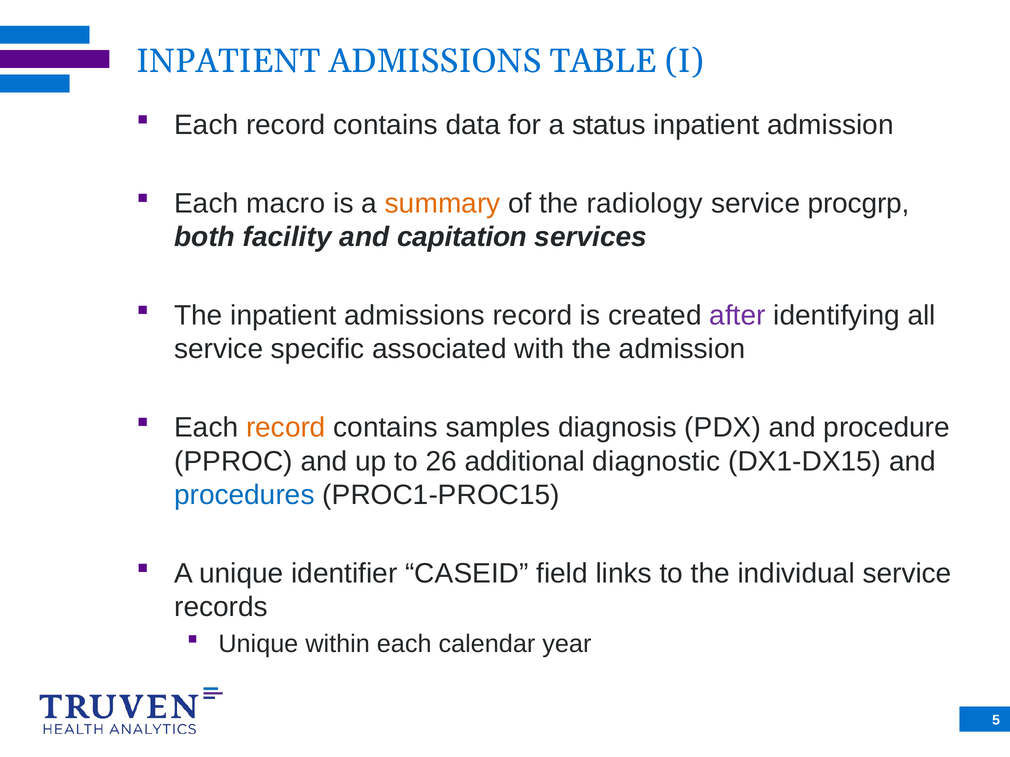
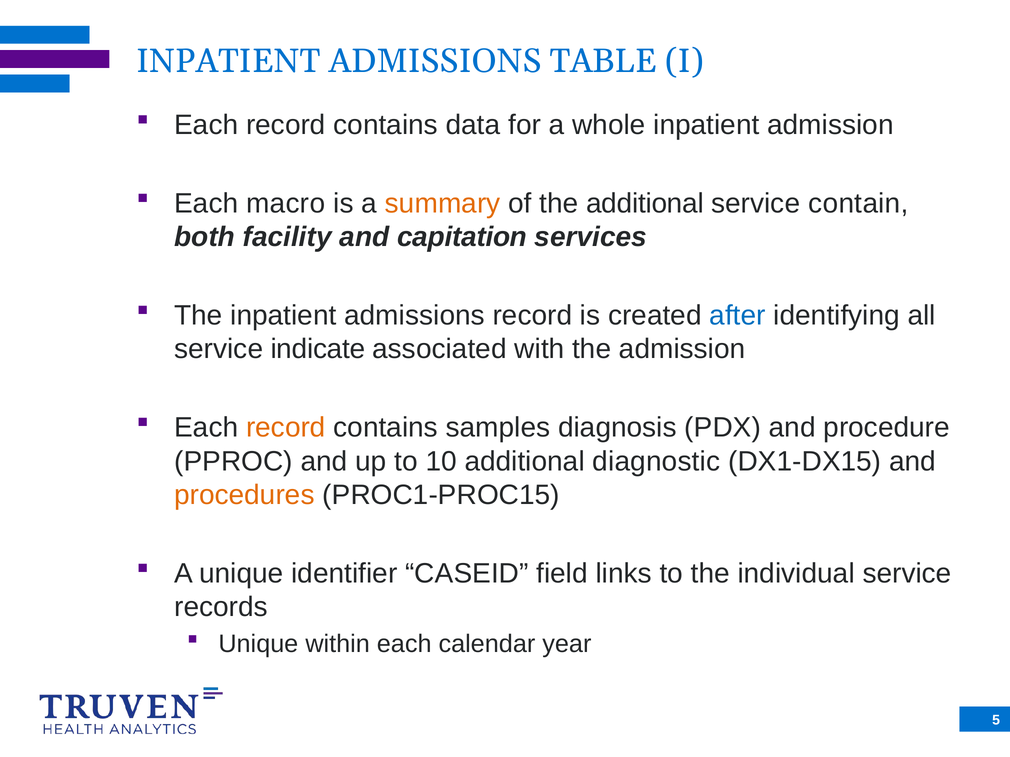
status: status -> whole
the radiology: radiology -> additional
procgrp: procgrp -> contain
after colour: purple -> blue
specific: specific -> indicate
26: 26 -> 10
procedures colour: blue -> orange
